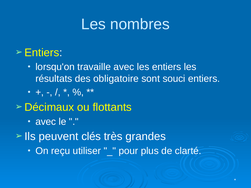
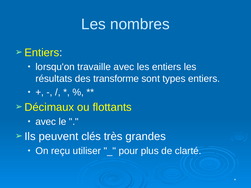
obligatoire: obligatoire -> transforme
souci: souci -> types
